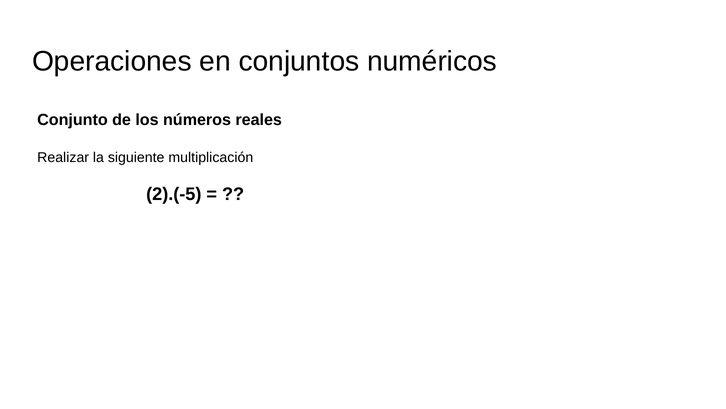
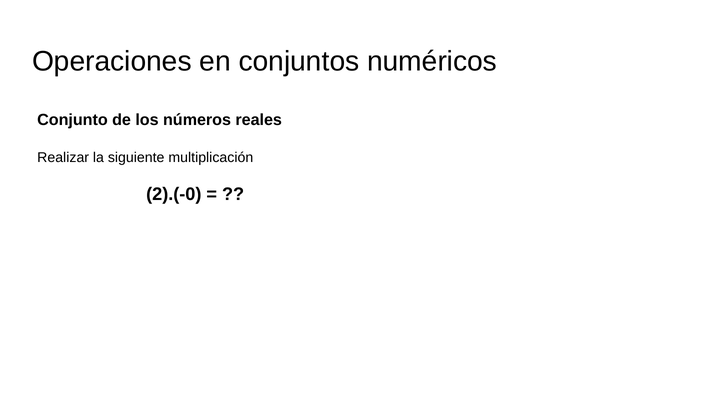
2).(-5: 2).(-5 -> 2).(-0
